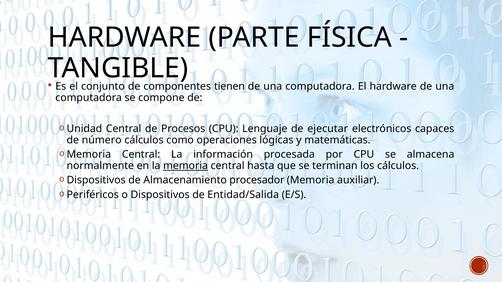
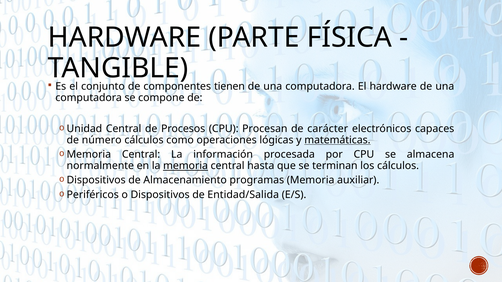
Lenguaje: Lenguaje -> Procesan
ejecutar: ejecutar -> carácter
matemáticas underline: none -> present
procesador: procesador -> programas
